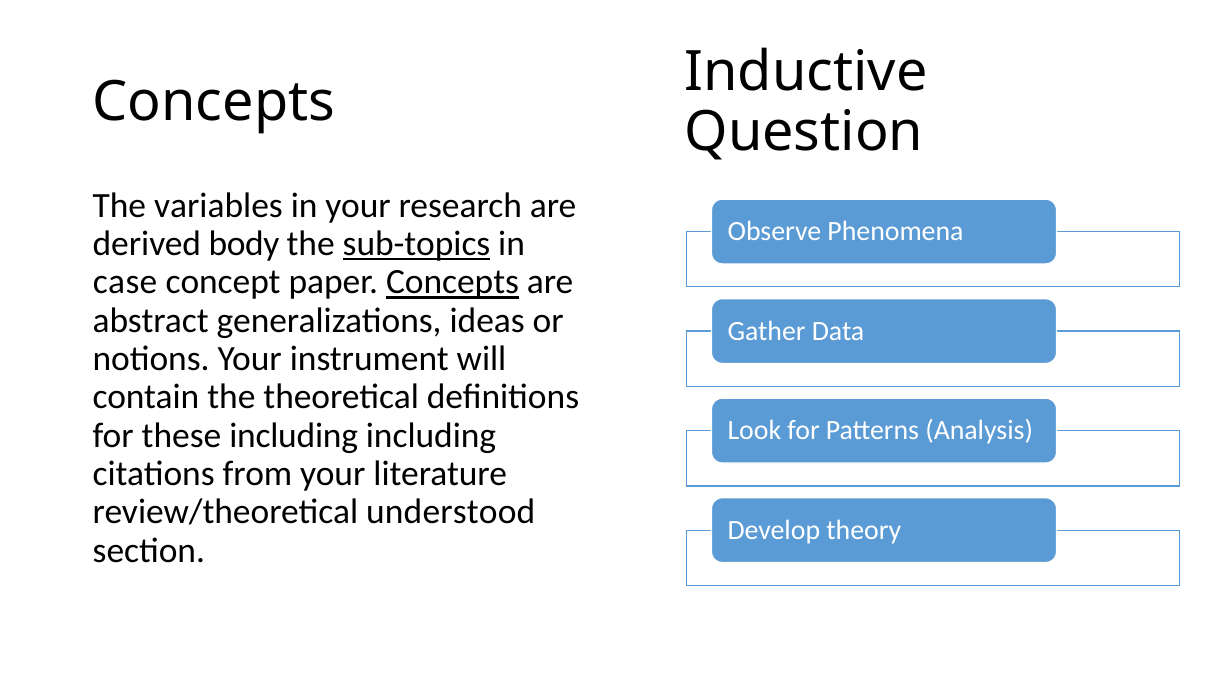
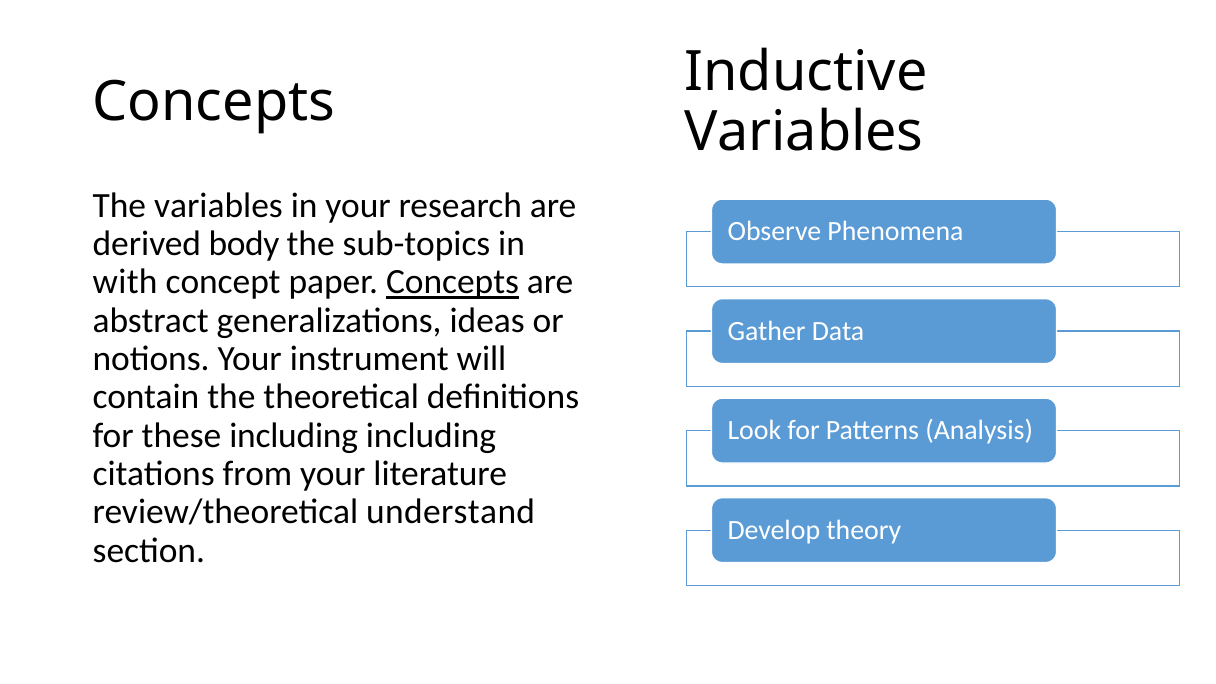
Question at (804, 132): Question -> Variables
sub-topics underline: present -> none
case: case -> with
understood: understood -> understand
